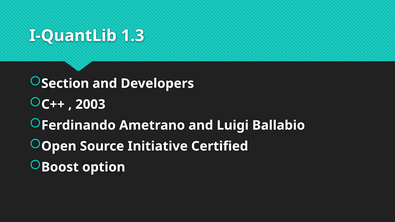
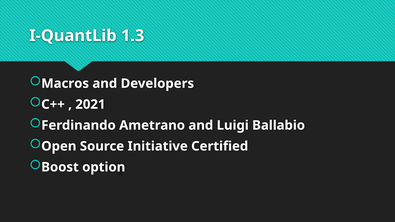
Section: Section -> Macros
2003: 2003 -> 2021
